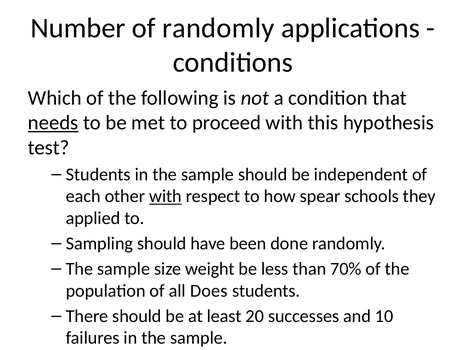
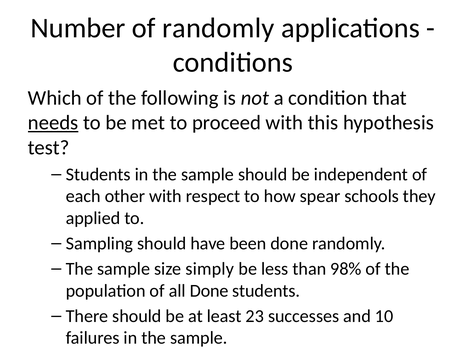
with at (165, 196) underline: present -> none
weight: weight -> simply
70%: 70% -> 98%
all Does: Does -> Done
20: 20 -> 23
